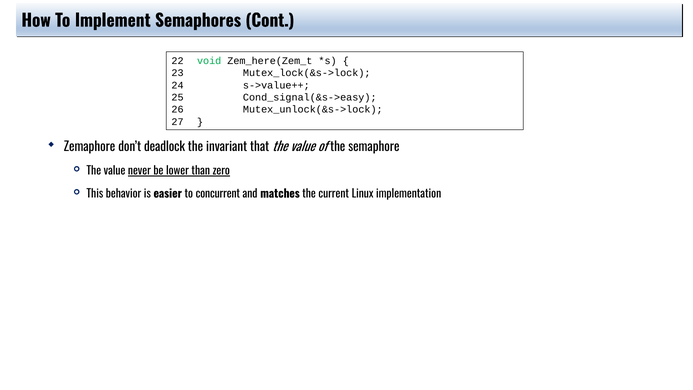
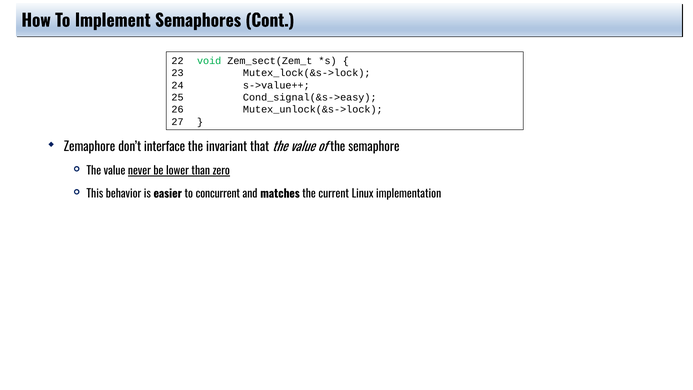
Zem_here(Zem_t: Zem_here(Zem_t -> Zem_sect(Zem_t
deadlock: deadlock -> interface
